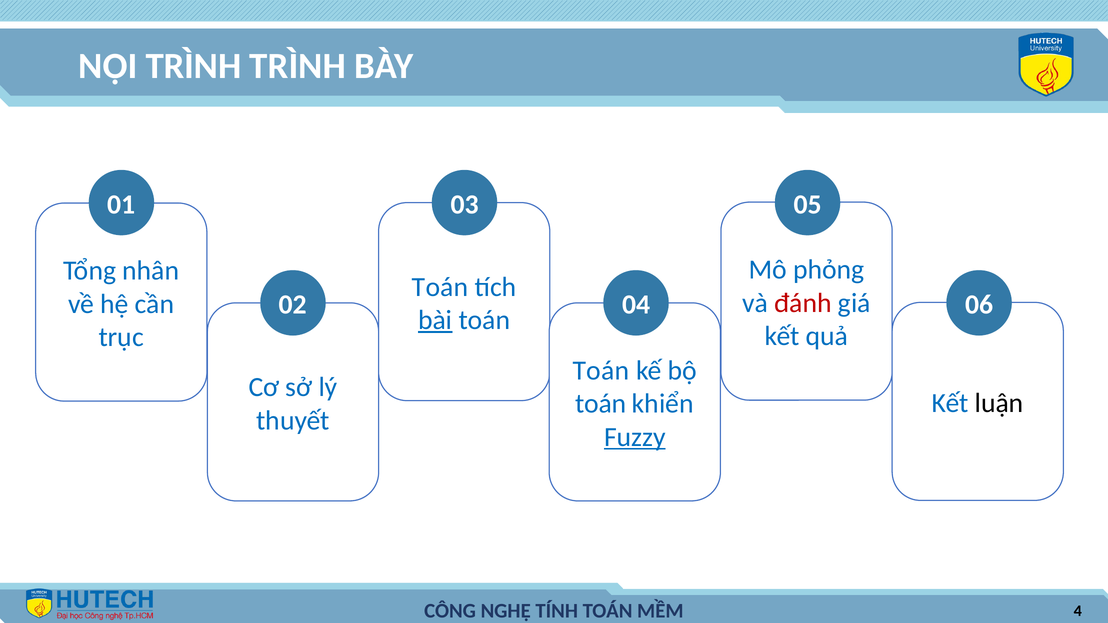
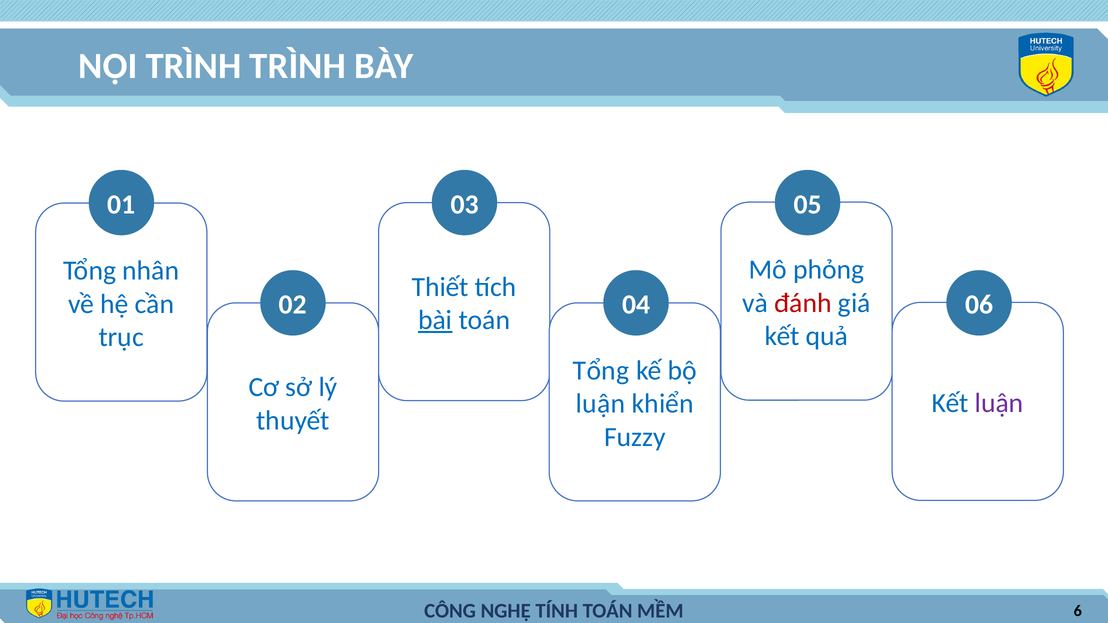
Toán at (440, 287): Toán -> Thiết
Toán at (601, 371): Toán -> Tổng
luận at (999, 403) colour: black -> purple
toán at (601, 404): toán -> luận
Fuzzy underline: present -> none
4: 4 -> 6
